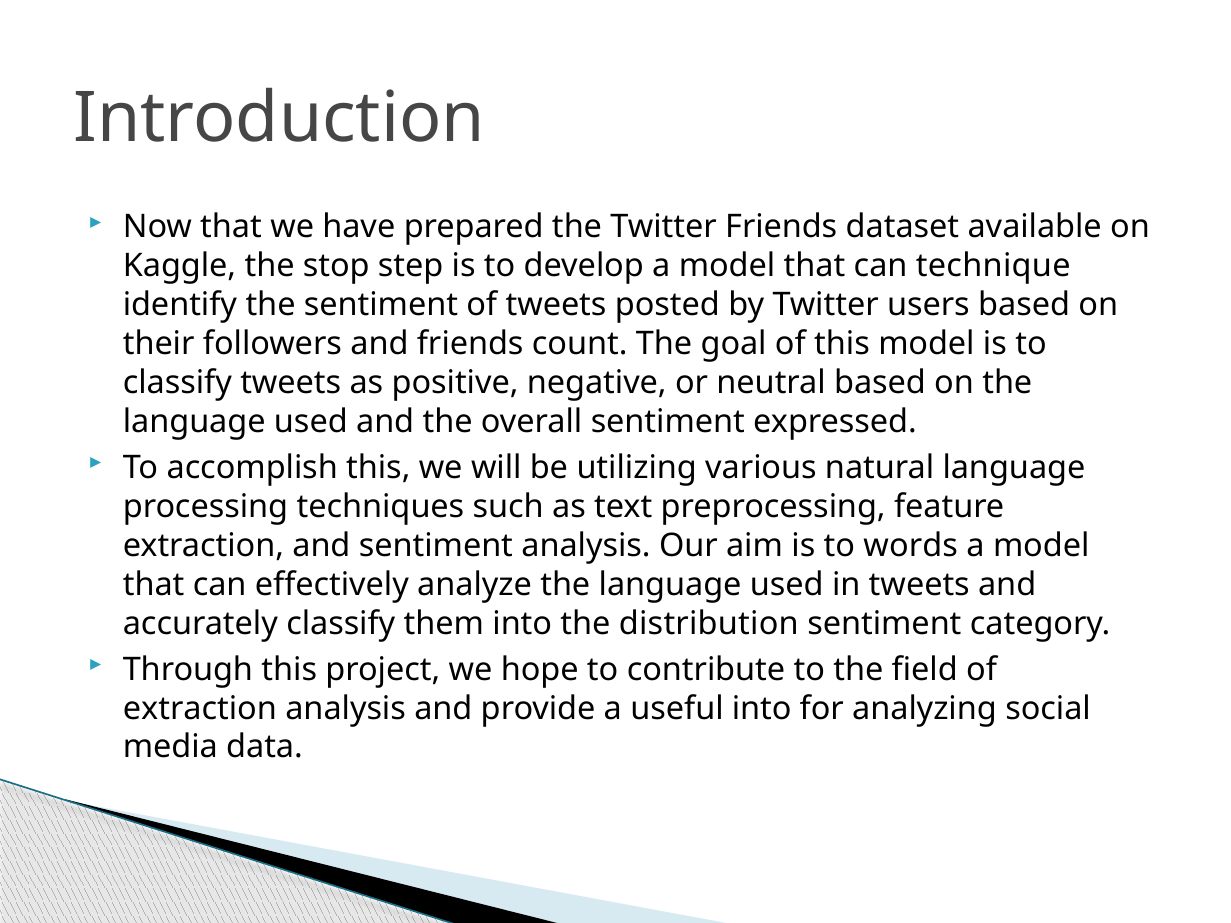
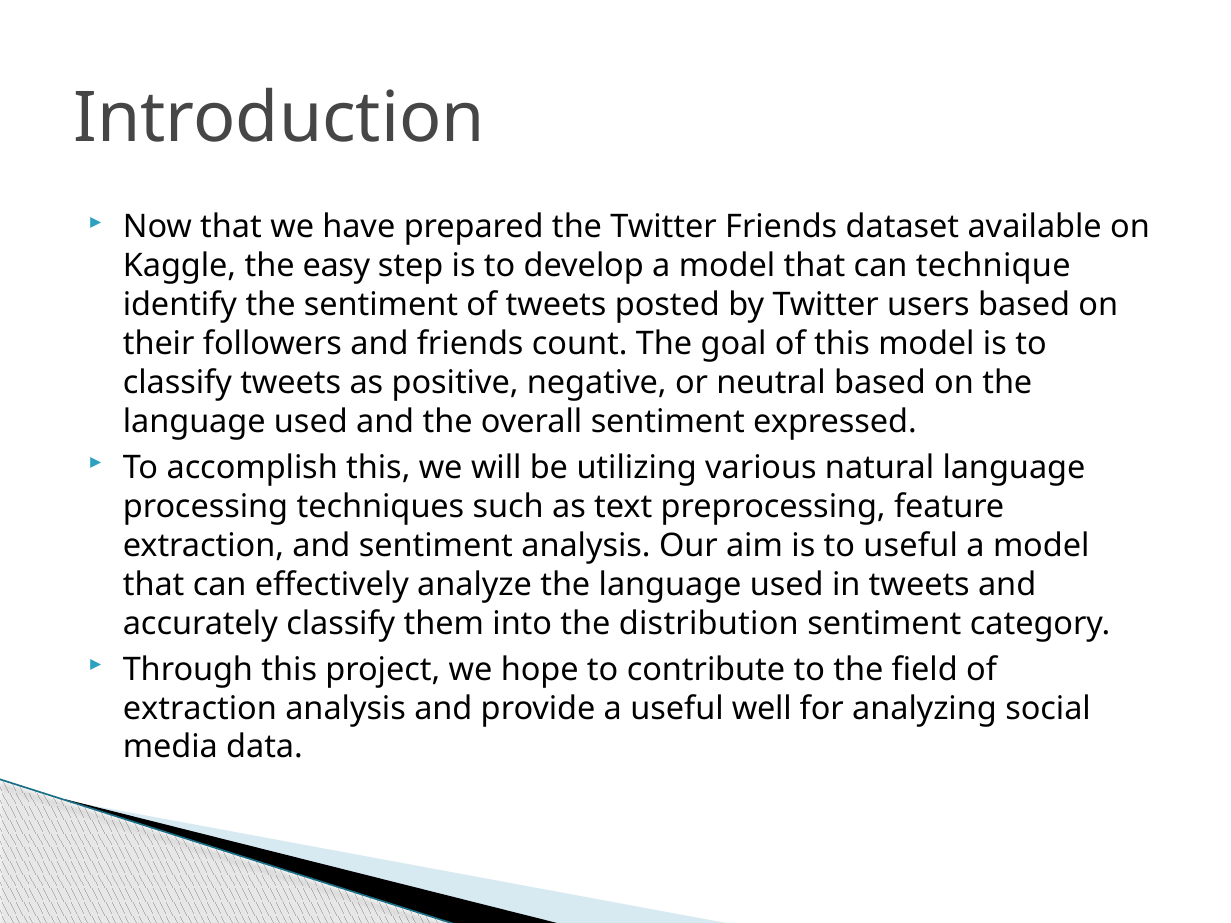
stop: stop -> easy
to words: words -> useful
useful into: into -> well
